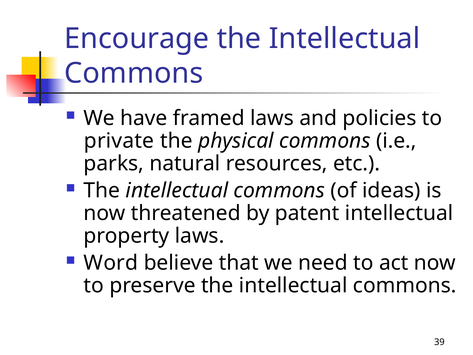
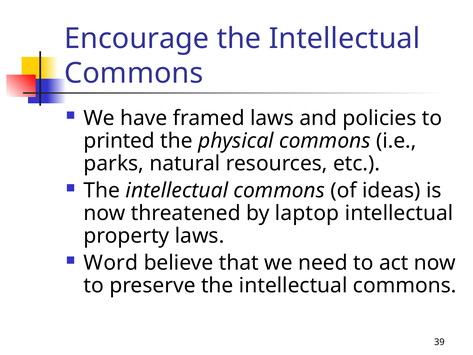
private: private -> printed
patent: patent -> laptop
